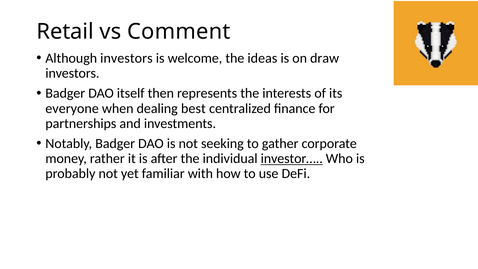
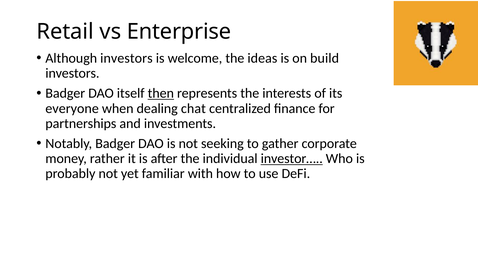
Comment: Comment -> Enterprise
draw: draw -> build
then underline: none -> present
best: best -> chat
